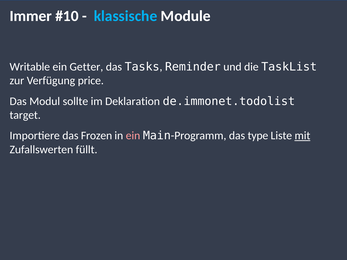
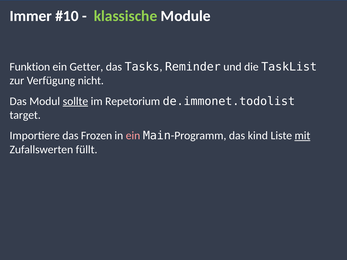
klassische colour: light blue -> light green
Writable: Writable -> Funktion
price: price -> nicht
sollte underline: none -> present
Deklaration: Deklaration -> Repetorium
type: type -> kind
